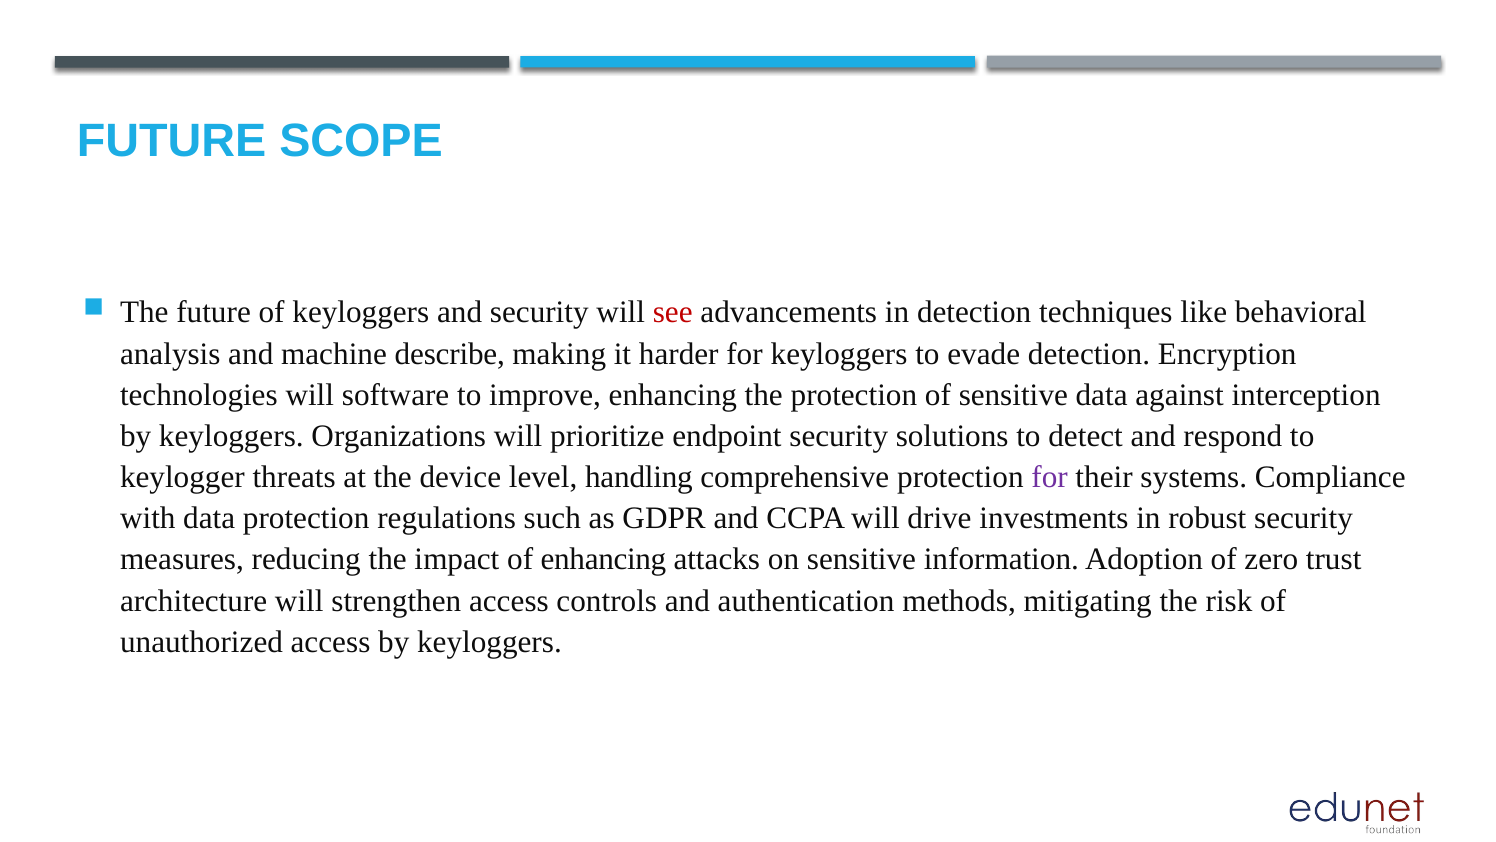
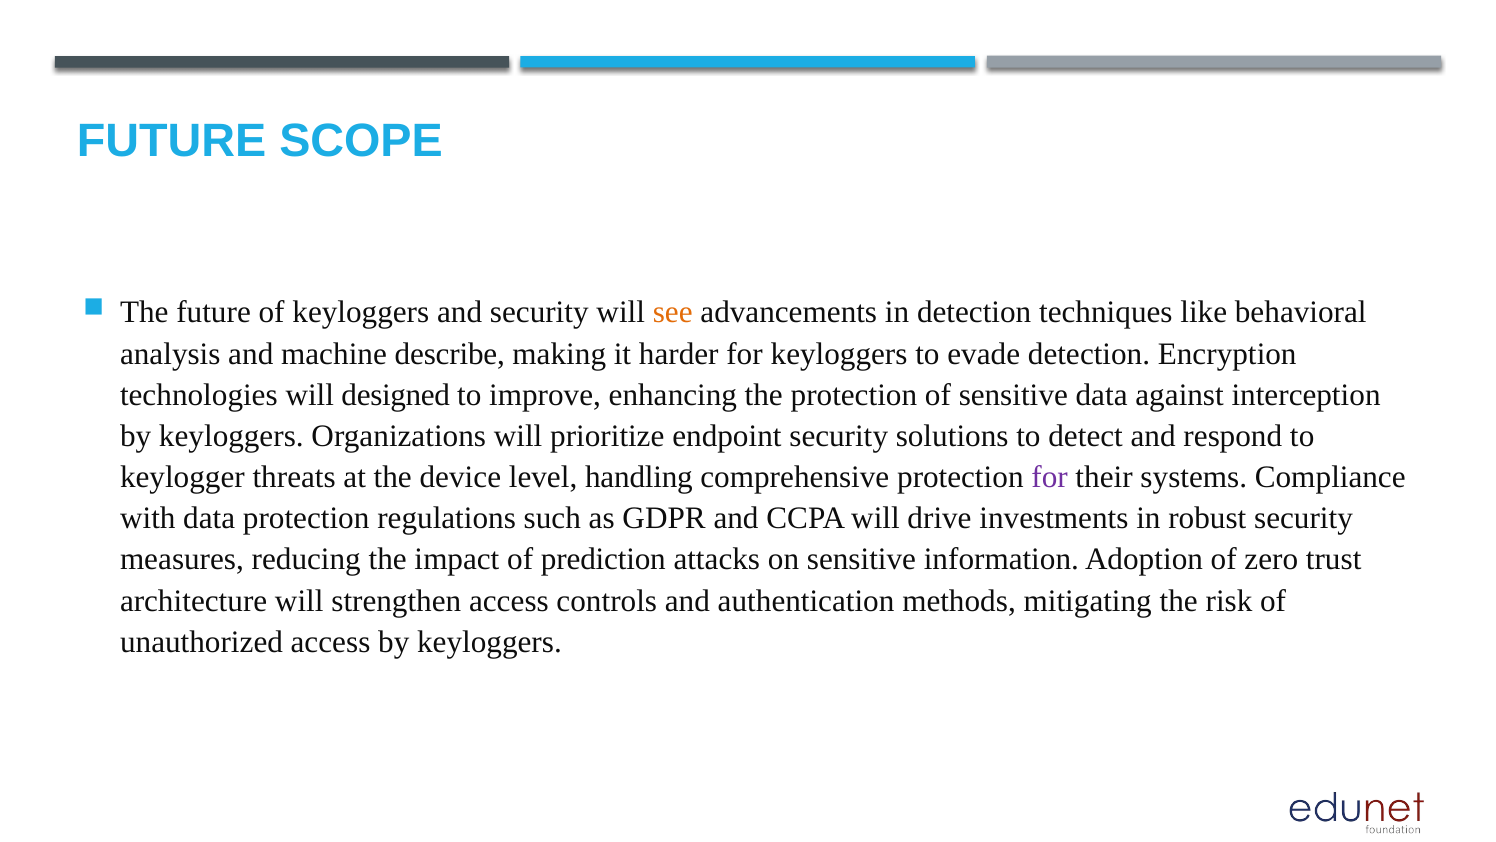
see colour: red -> orange
software: software -> designed
of enhancing: enhancing -> prediction
